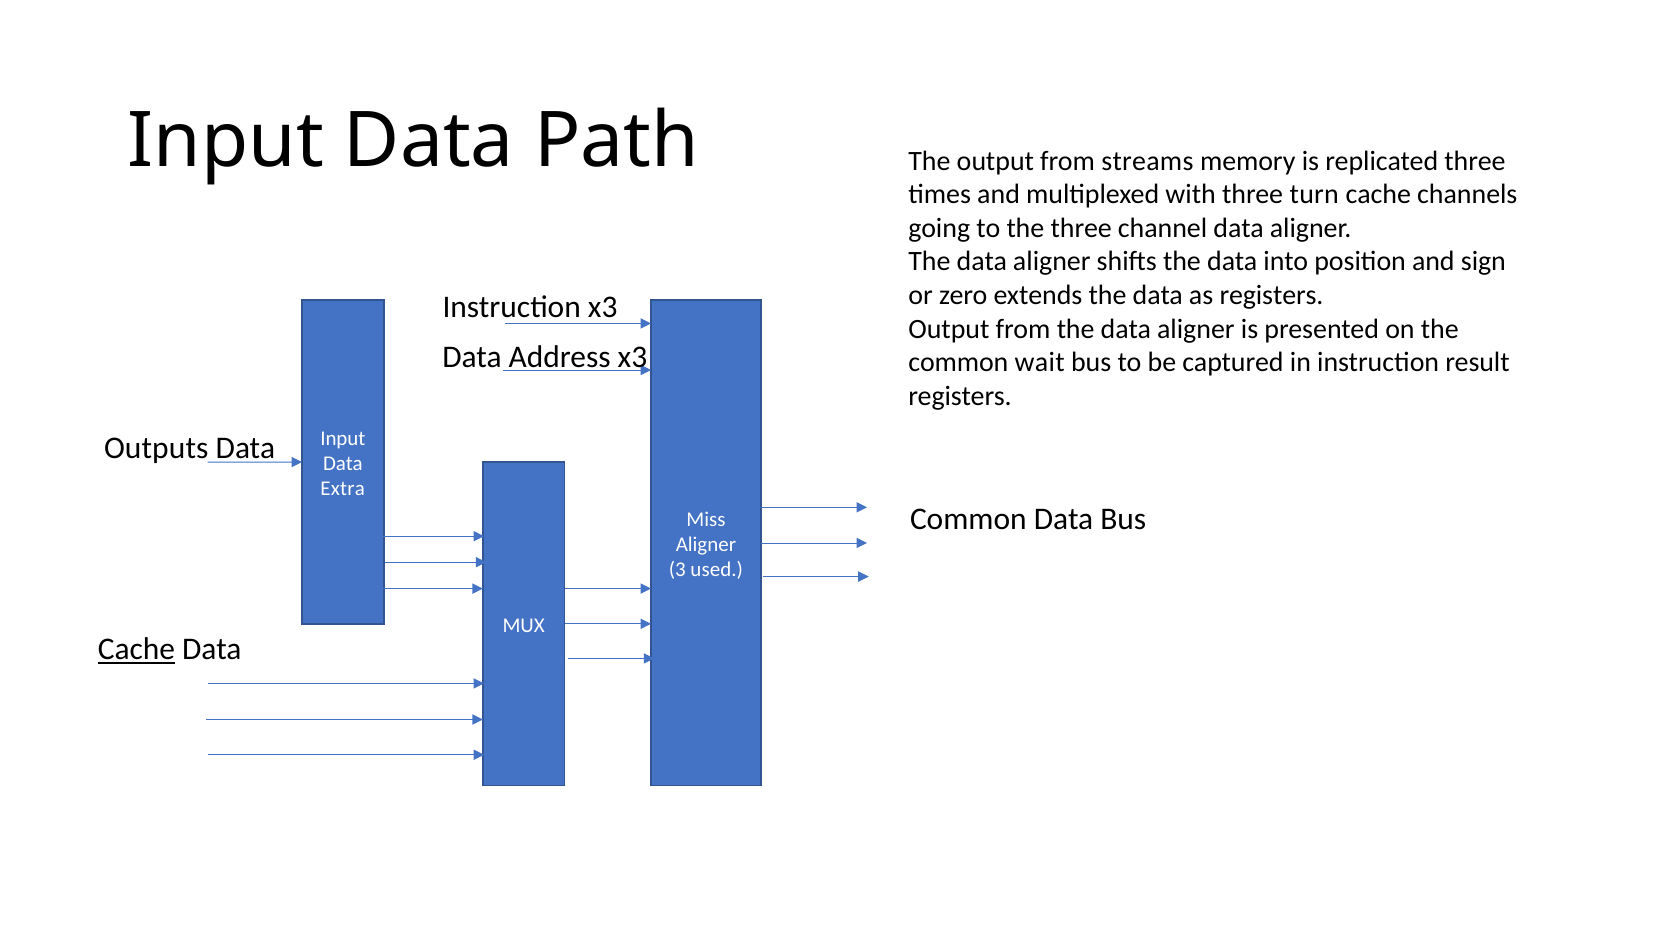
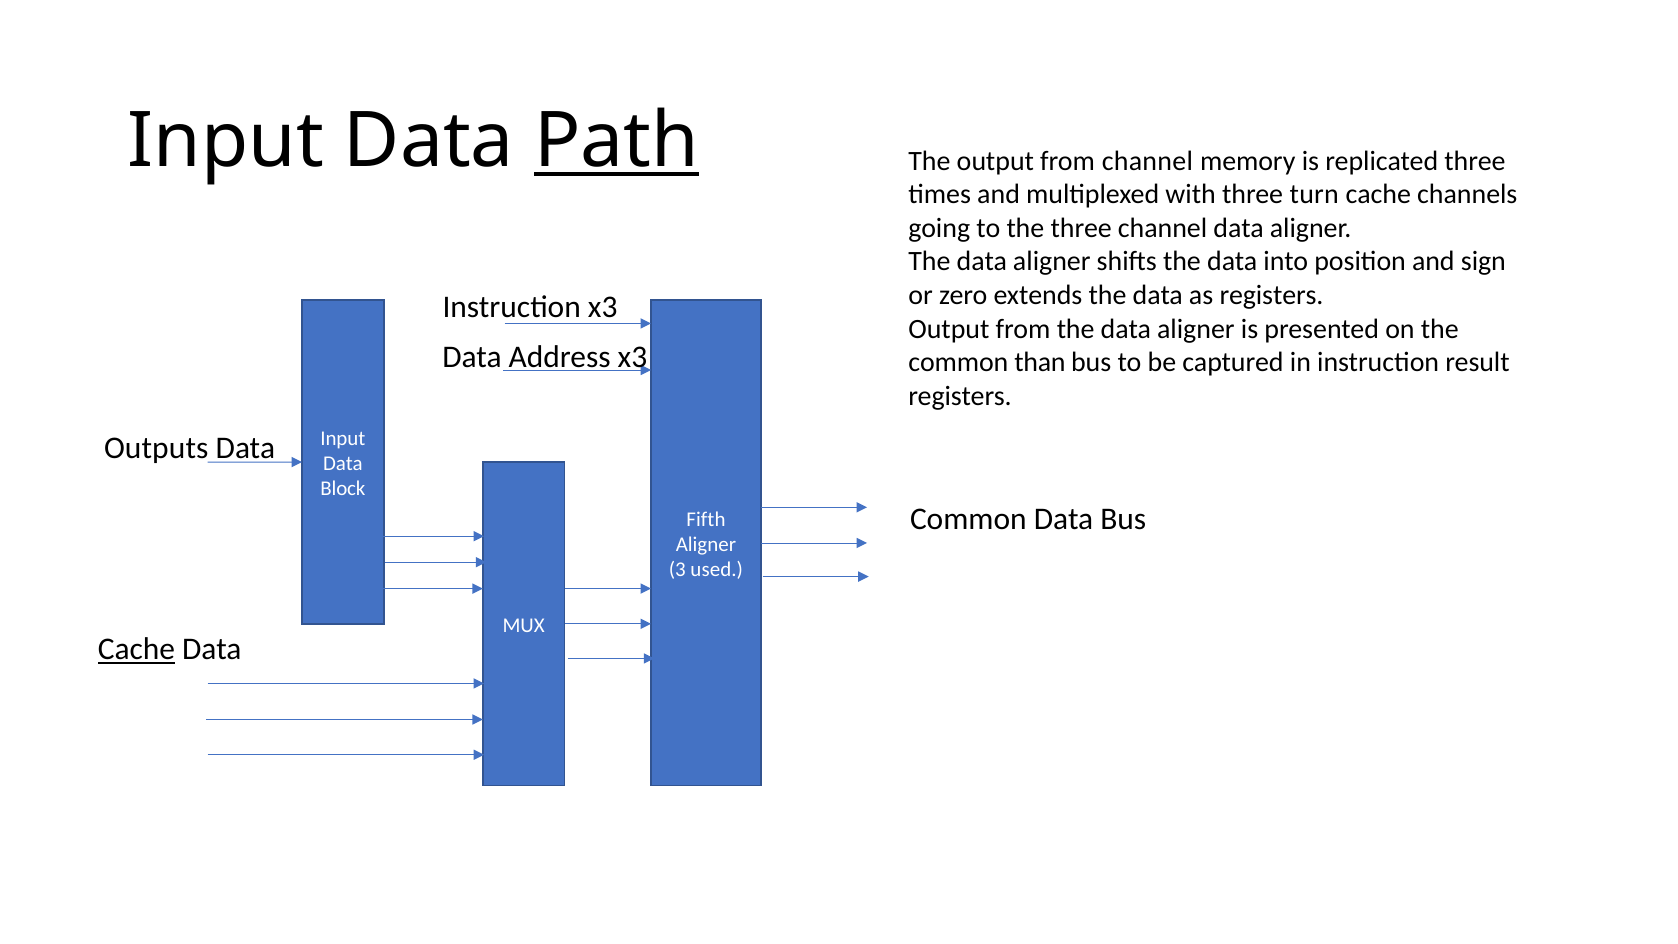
Path underline: none -> present
from streams: streams -> channel
wait: wait -> than
Extra: Extra -> Block
Miss: Miss -> Fifth
